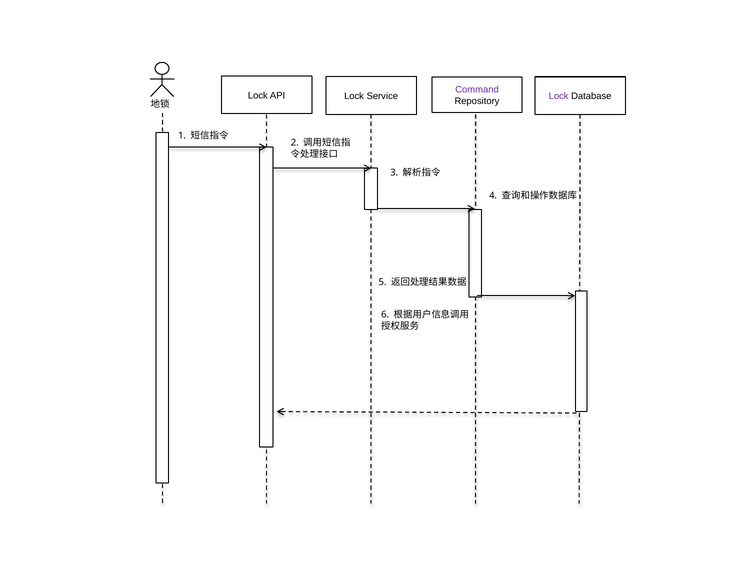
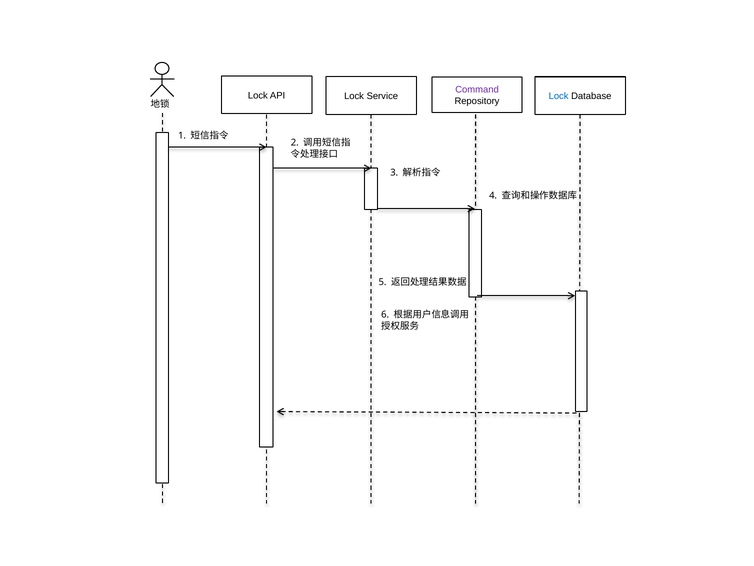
Lock at (559, 96) colour: purple -> blue
